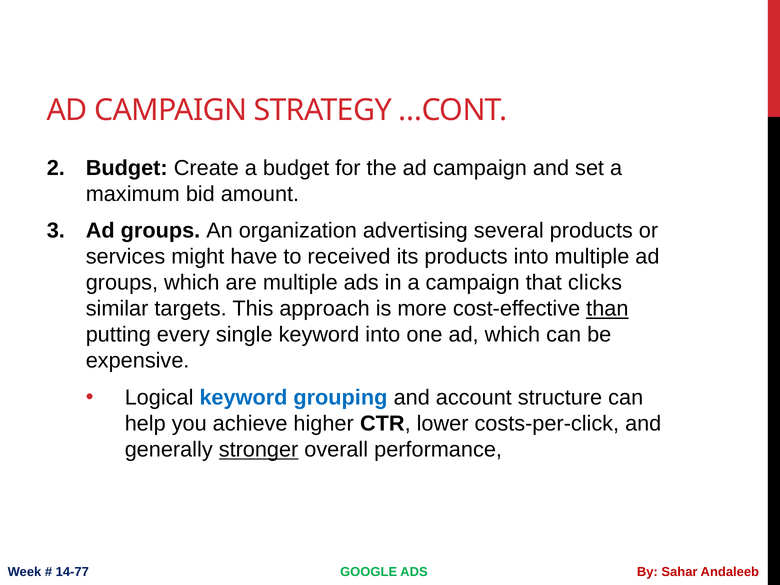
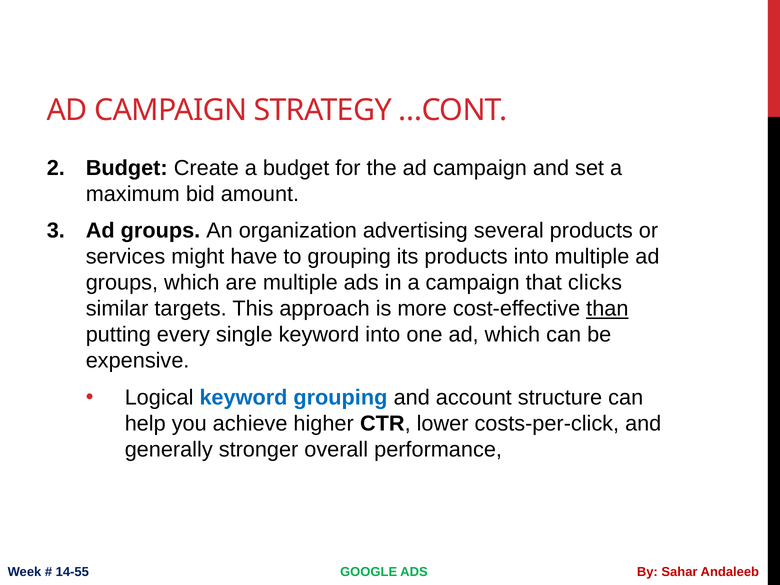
to received: received -> grouping
stronger underline: present -> none
14-77: 14-77 -> 14-55
